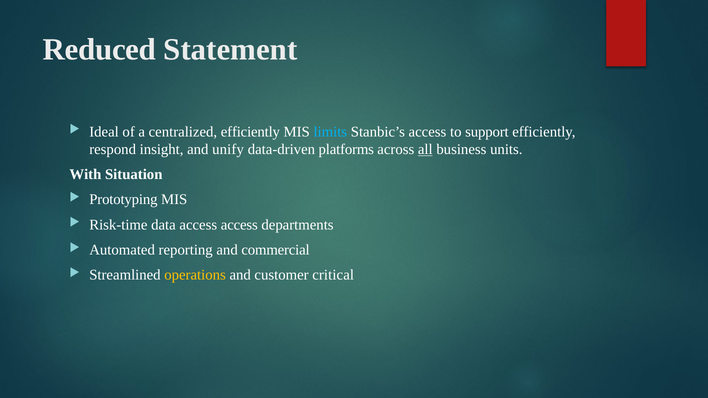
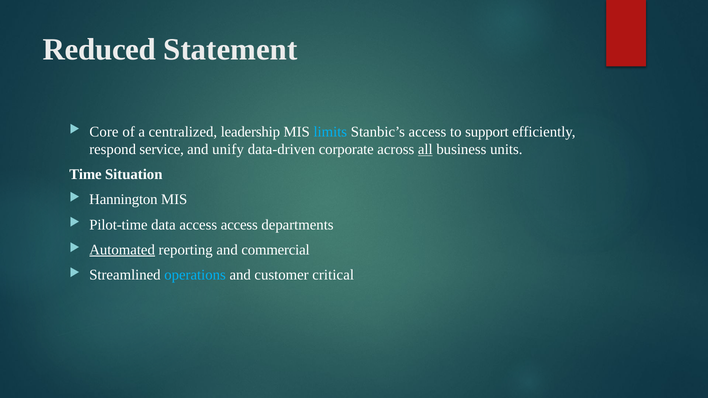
Ideal: Ideal -> Core
centralized efficiently: efficiently -> leadership
insight: insight -> service
platforms: platforms -> corporate
With: With -> Time
Prototyping: Prototyping -> Hannington
Risk-time: Risk-time -> Pilot-time
Automated underline: none -> present
operations colour: yellow -> light blue
